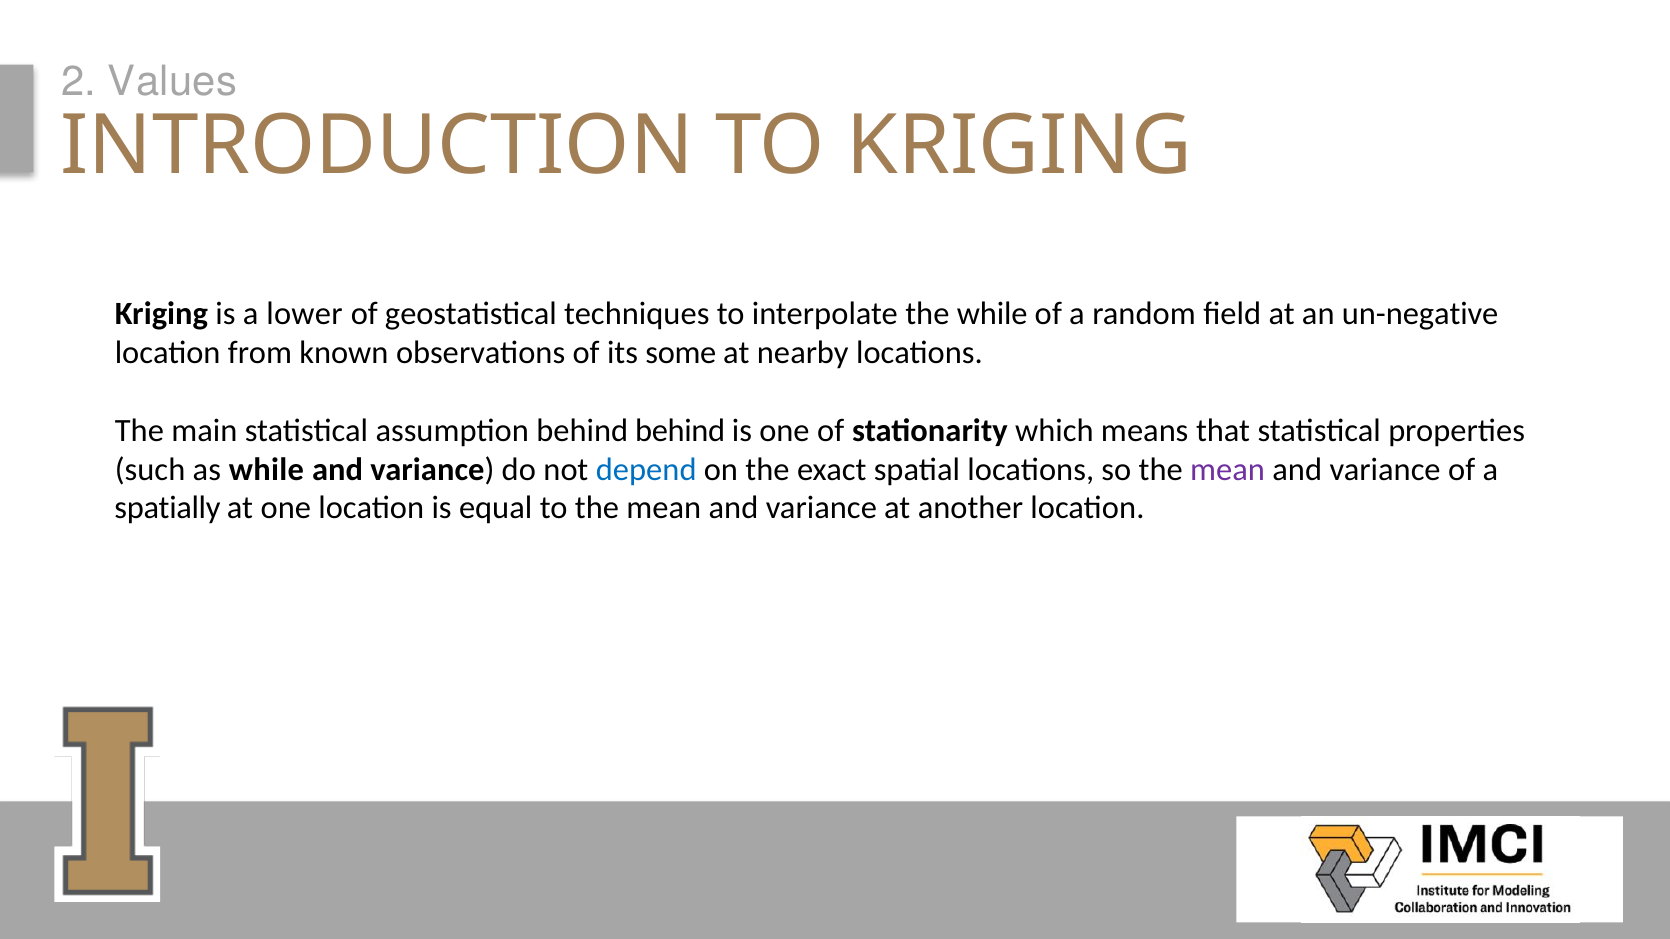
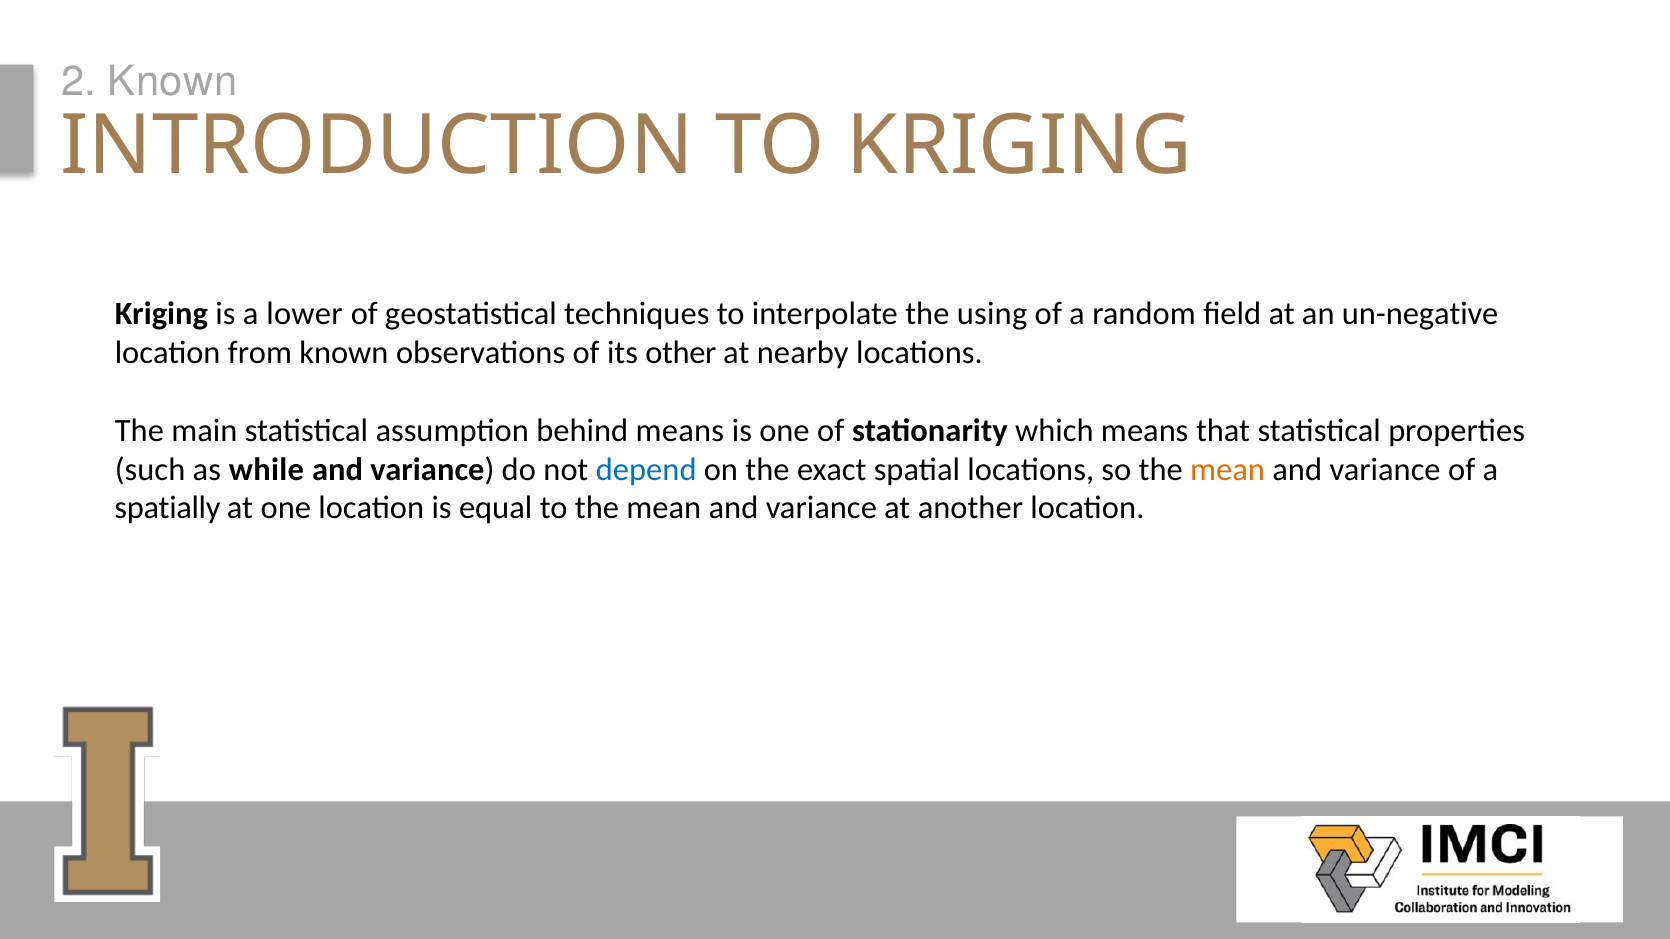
2 Values: Values -> Known
the while: while -> using
some: some -> other
behind behind: behind -> means
mean at (1228, 470) colour: purple -> orange
